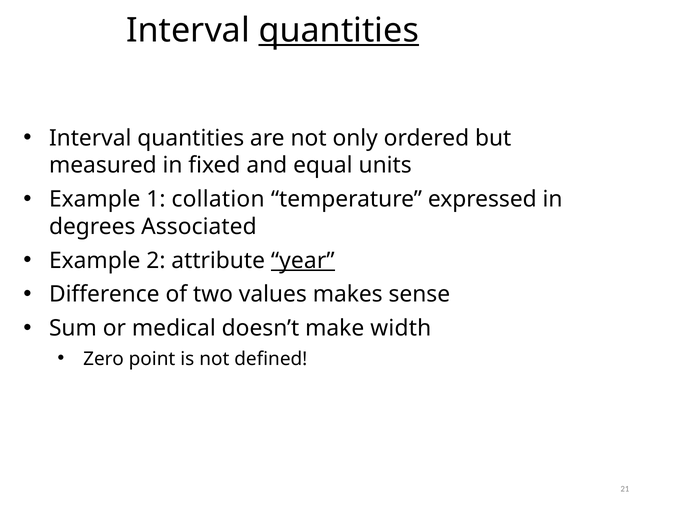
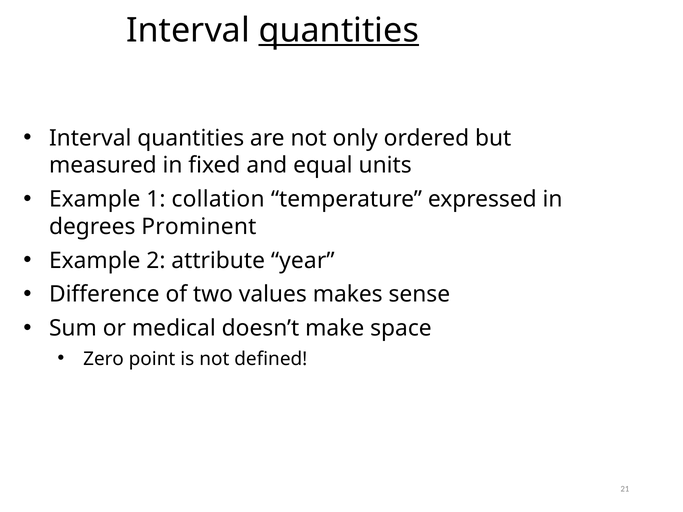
Associated: Associated -> Prominent
year underline: present -> none
width: width -> space
